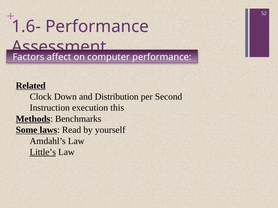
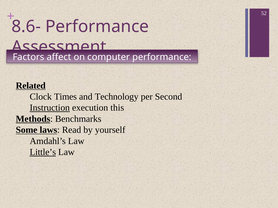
1.6-: 1.6- -> 8.6-
Down: Down -> Times
Distribution: Distribution -> Technology
Instruction underline: none -> present
